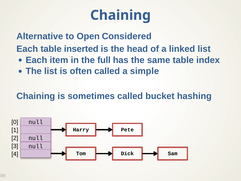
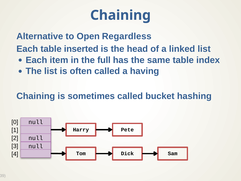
Considered: Considered -> Regardless
simple: simple -> having
